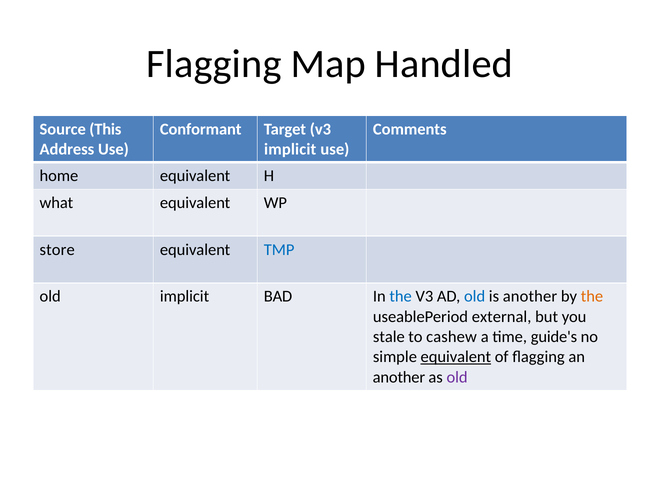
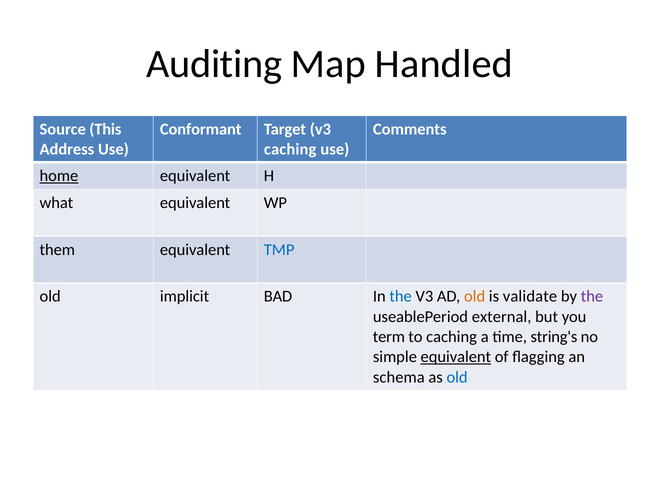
Flagging at (214, 64): Flagging -> Auditing
implicit at (290, 149): implicit -> caching
home underline: none -> present
store: store -> them
old at (475, 297) colour: blue -> orange
is another: another -> validate
the at (592, 297) colour: orange -> purple
stale: stale -> term
to cashew: cashew -> caching
guide's: guide's -> string's
another at (399, 377): another -> schema
old at (457, 377) colour: purple -> blue
